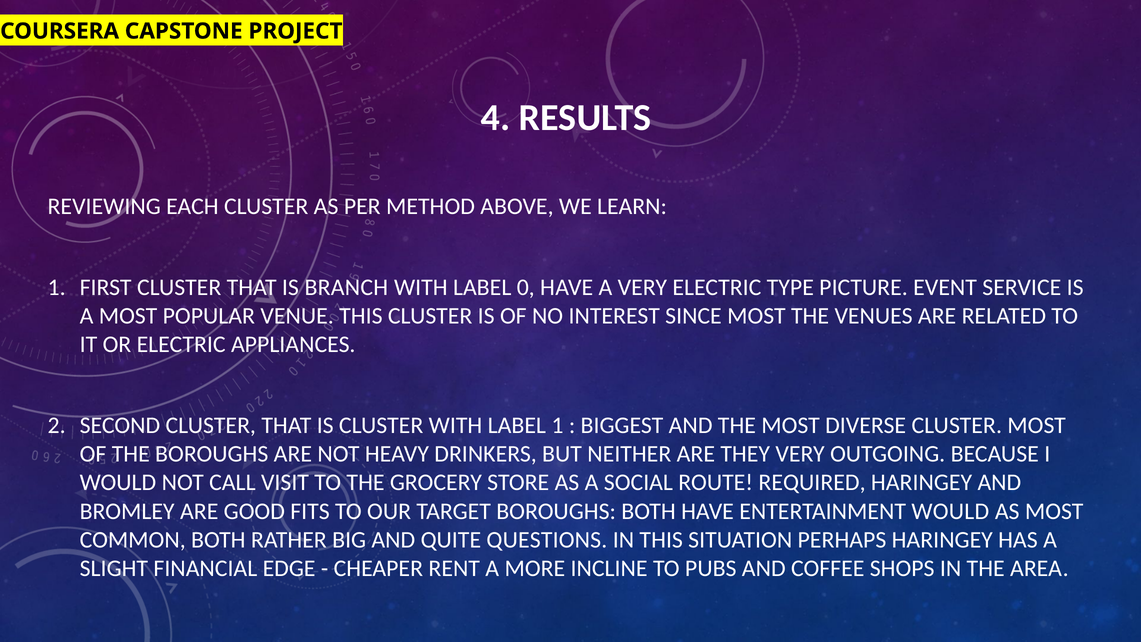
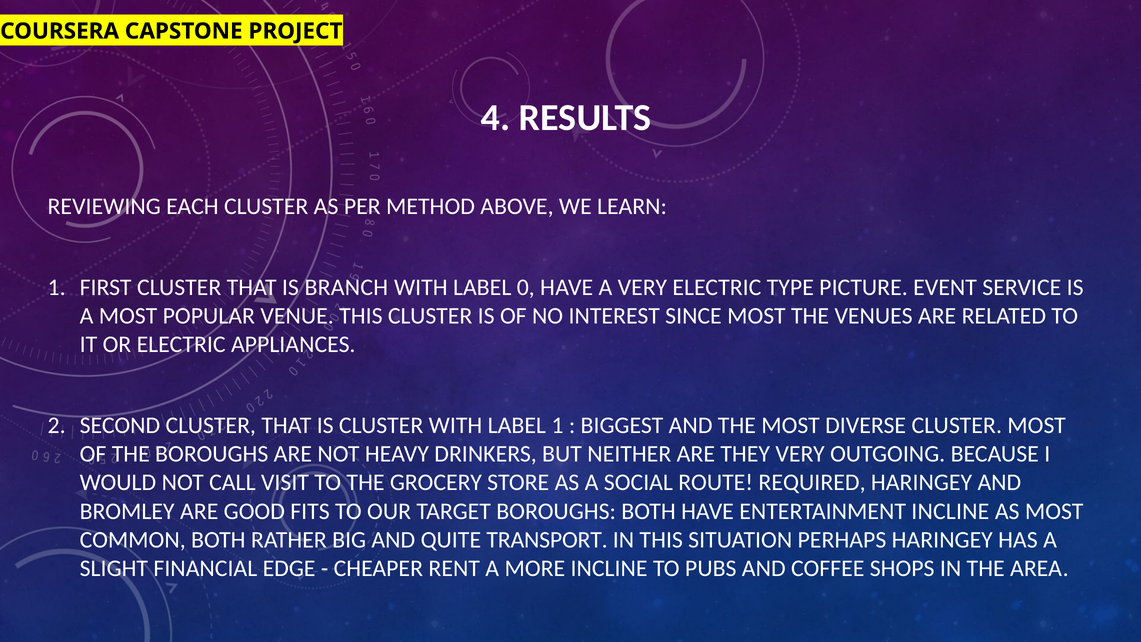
ENTERTAINMENT WOULD: WOULD -> INCLINE
QUESTIONS: QUESTIONS -> TRANSPORT
